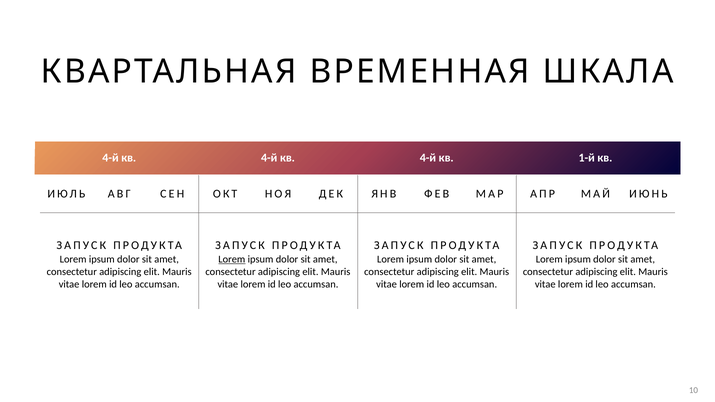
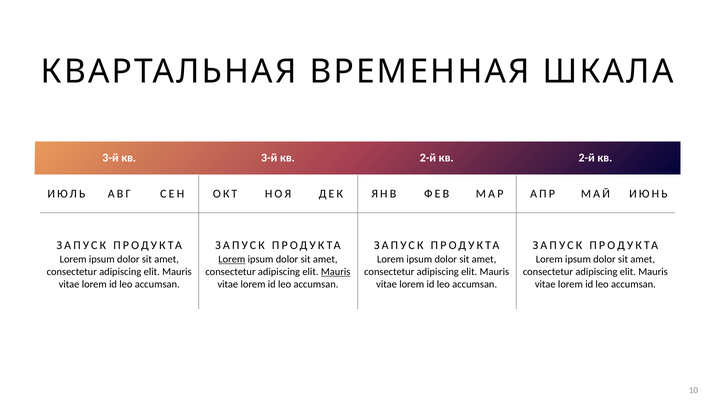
4-й at (111, 158): 4-й -> 3-й
4-й at (269, 158): 4-й -> 3-й
4-й at (428, 158): 4-й -> 2-й
1-й at (587, 158): 1-й -> 2-й
Mauris at (336, 272) underline: none -> present
